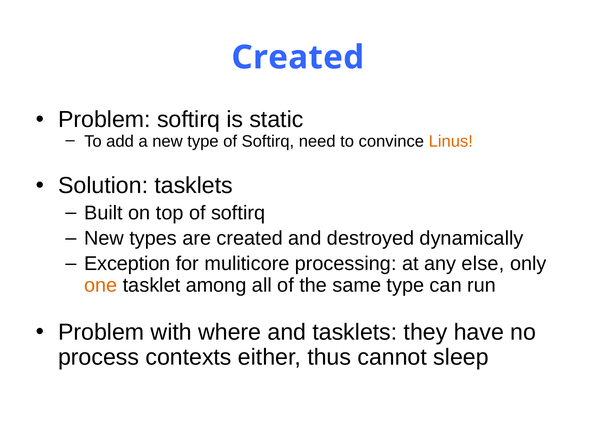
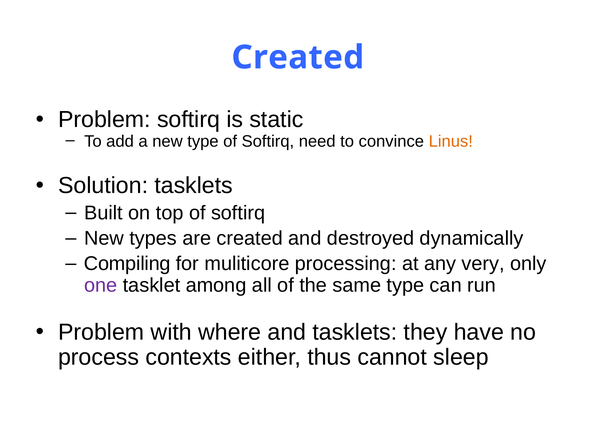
Exception: Exception -> Compiling
else: else -> very
one colour: orange -> purple
